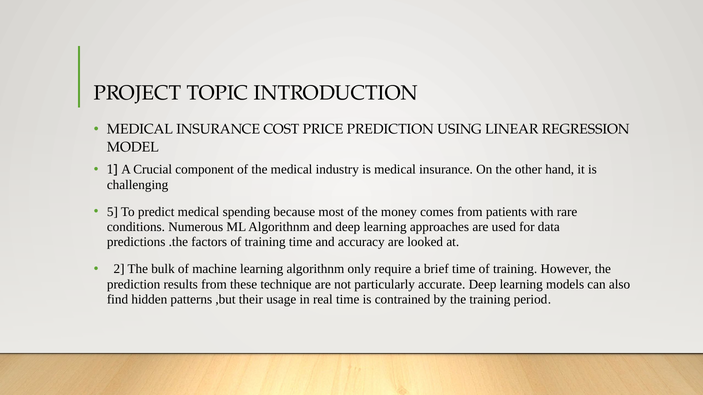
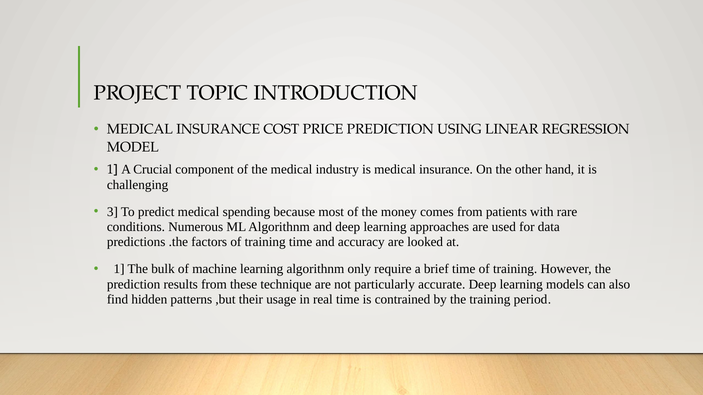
5: 5 -> 3
2 at (119, 269): 2 -> 1
